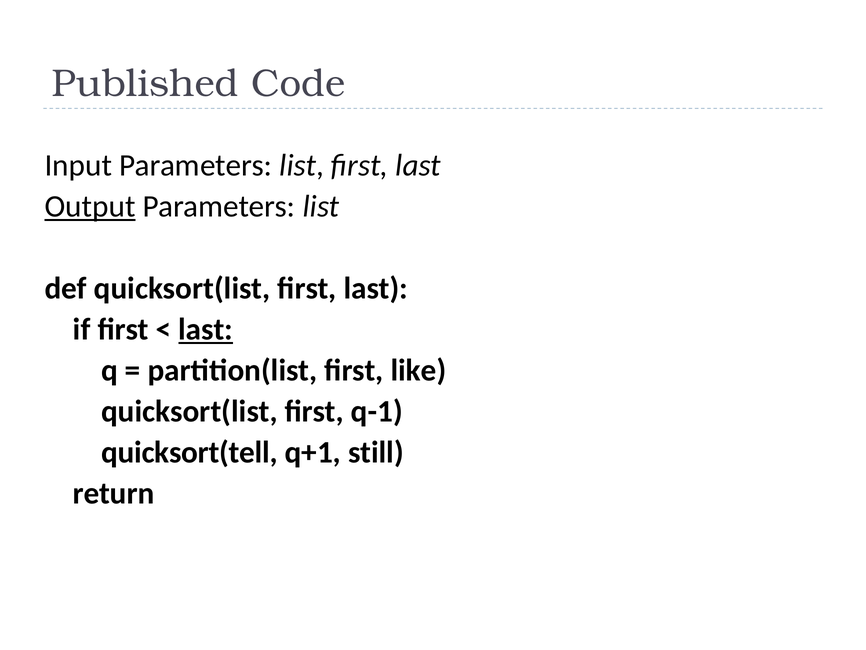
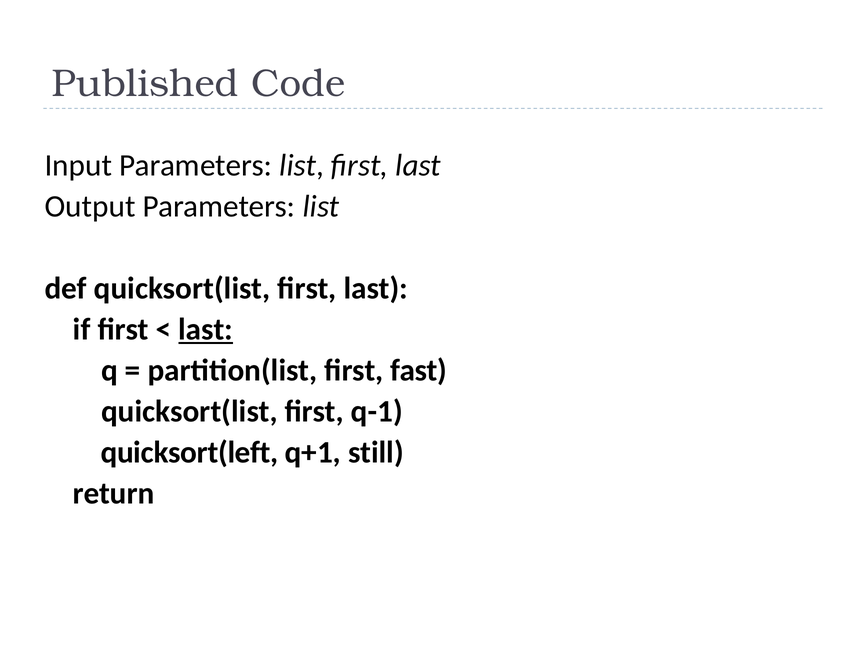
Output underline: present -> none
like: like -> fast
quicksort(tell: quicksort(tell -> quicksort(left
